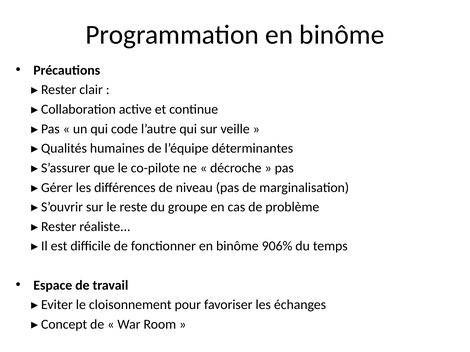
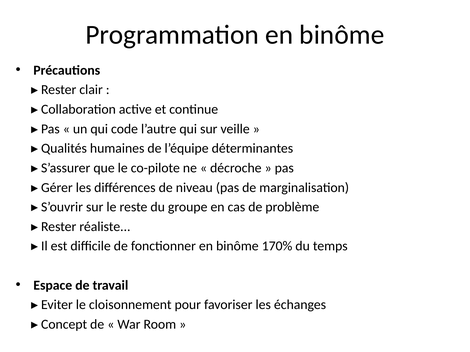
906%: 906% -> 170%
